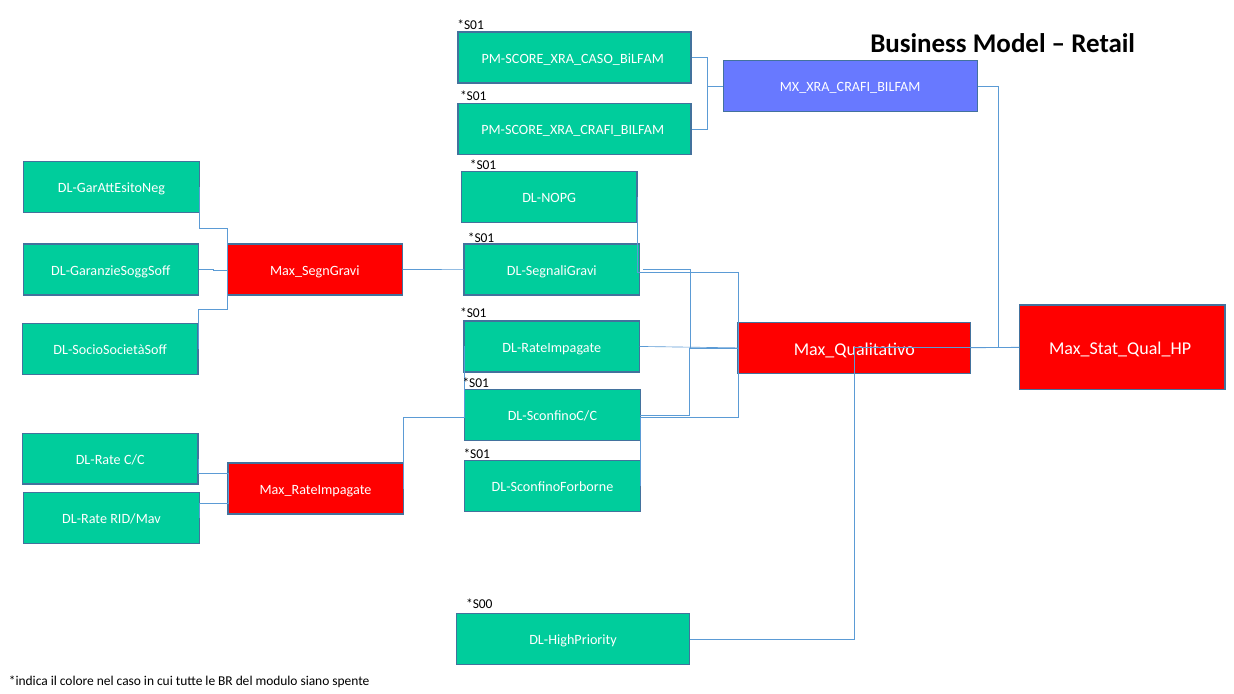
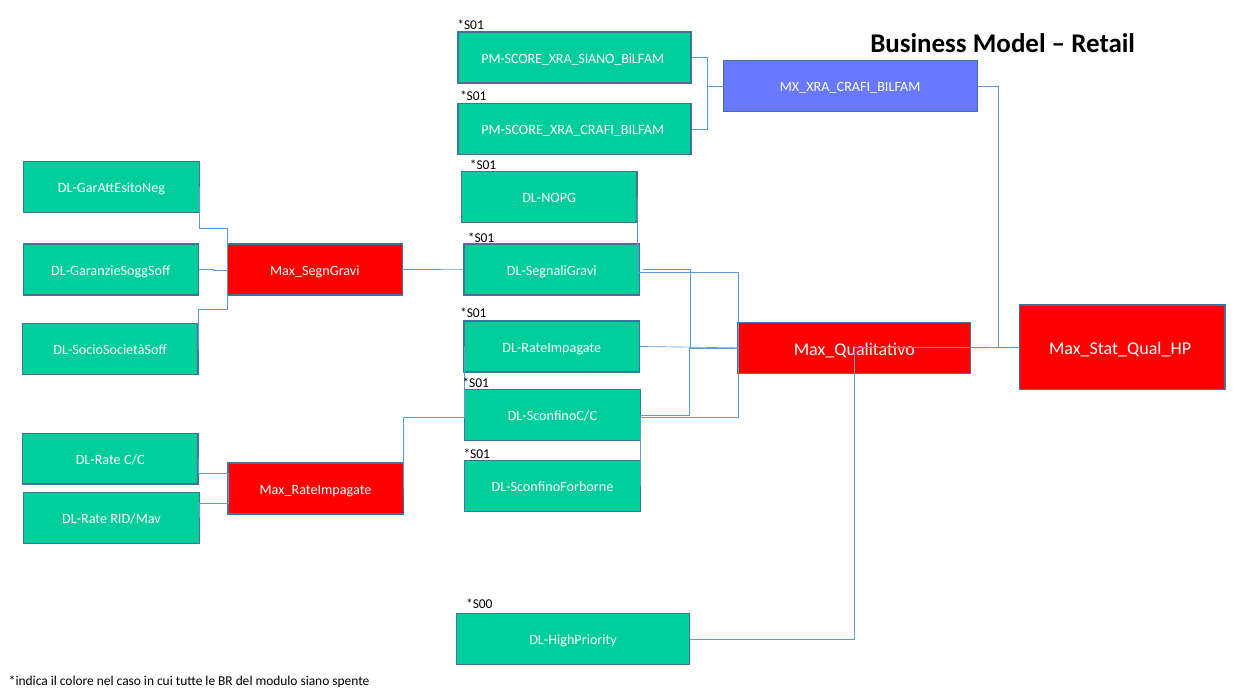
PM-SCORE_XRA_CASO_BiLFAM: PM-SCORE_XRA_CASO_BiLFAM -> PM-SCORE_XRA_SIANO_BiLFAM
